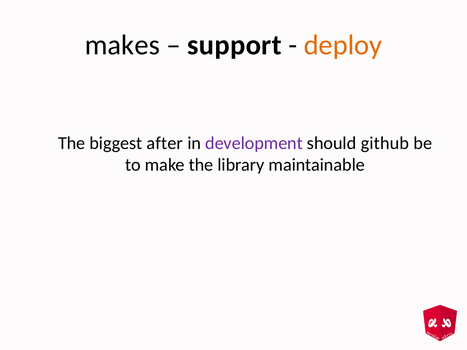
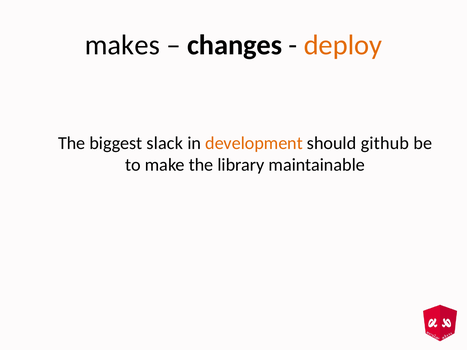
support: support -> changes
after: after -> slack
development colour: purple -> orange
